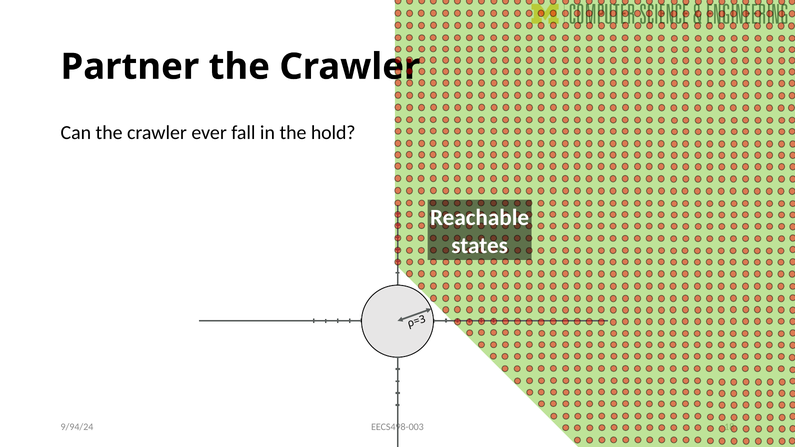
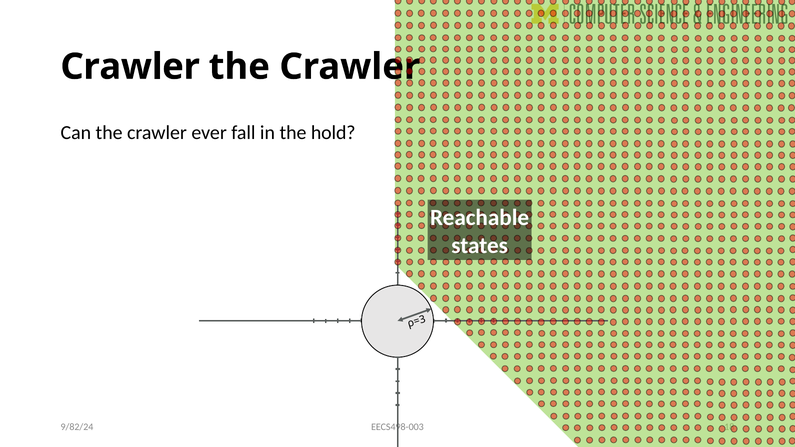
Partner at (130, 67): Partner -> Crawler
9/94/24: 9/94/24 -> 9/82/24
